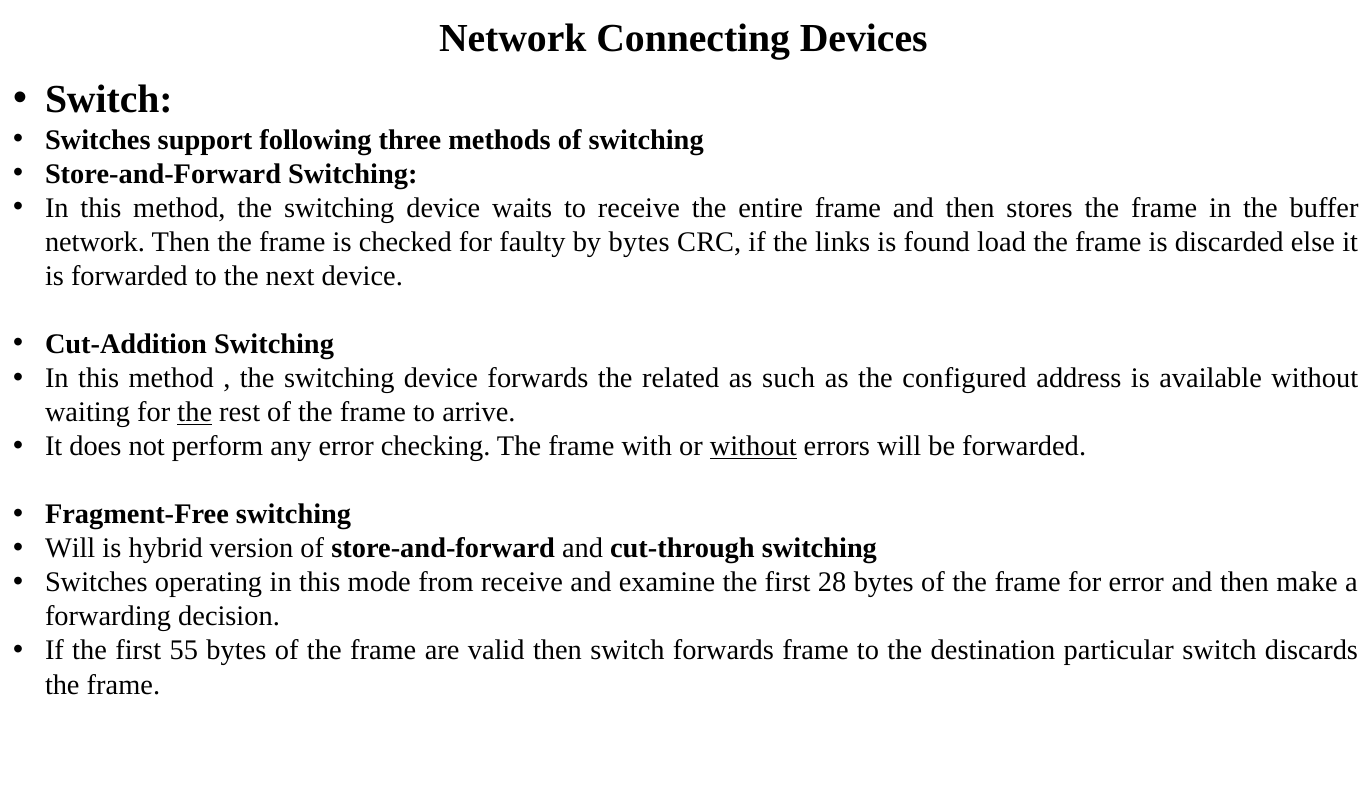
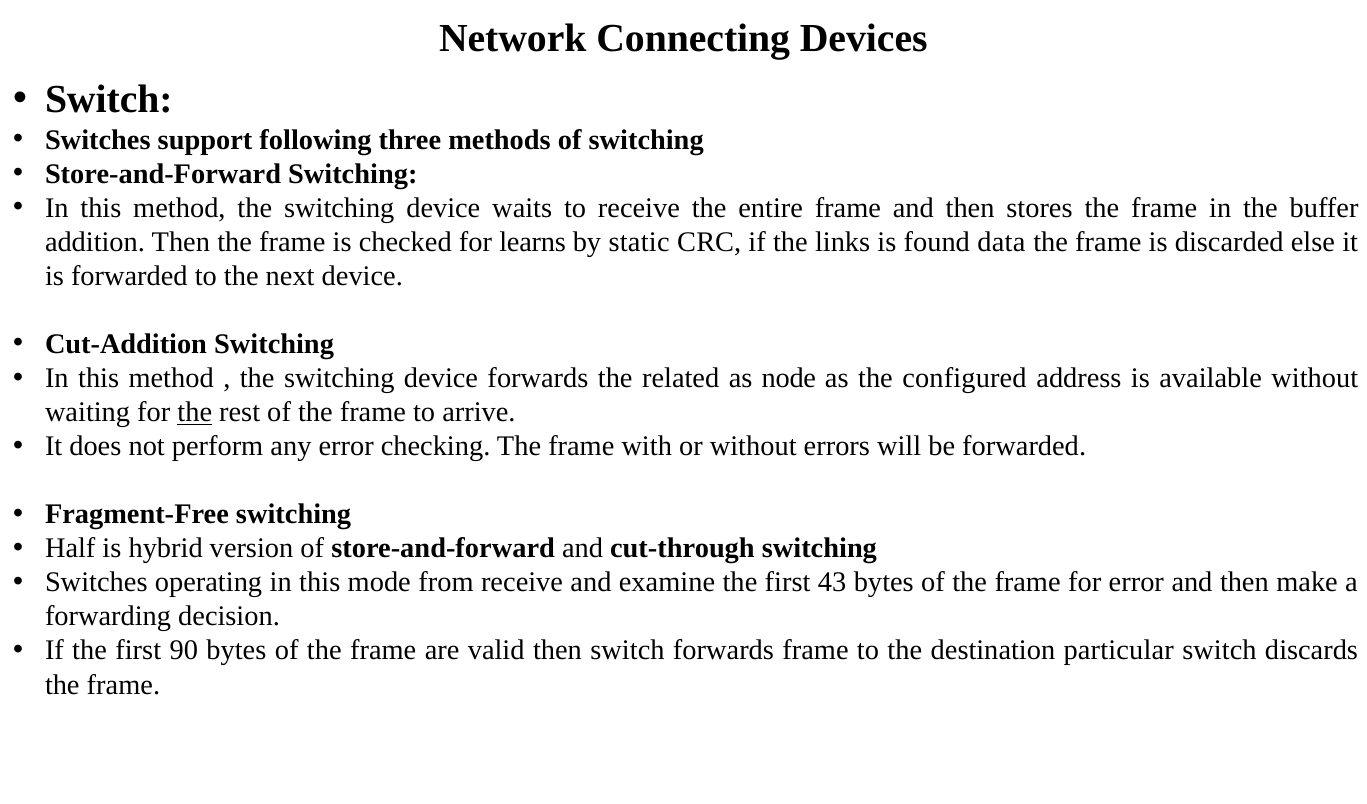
network at (95, 242): network -> addition
faulty: faulty -> learns
by bytes: bytes -> static
load: load -> data
such: such -> node
without at (753, 446) underline: present -> none
Will at (70, 549): Will -> Half
28: 28 -> 43
55: 55 -> 90
